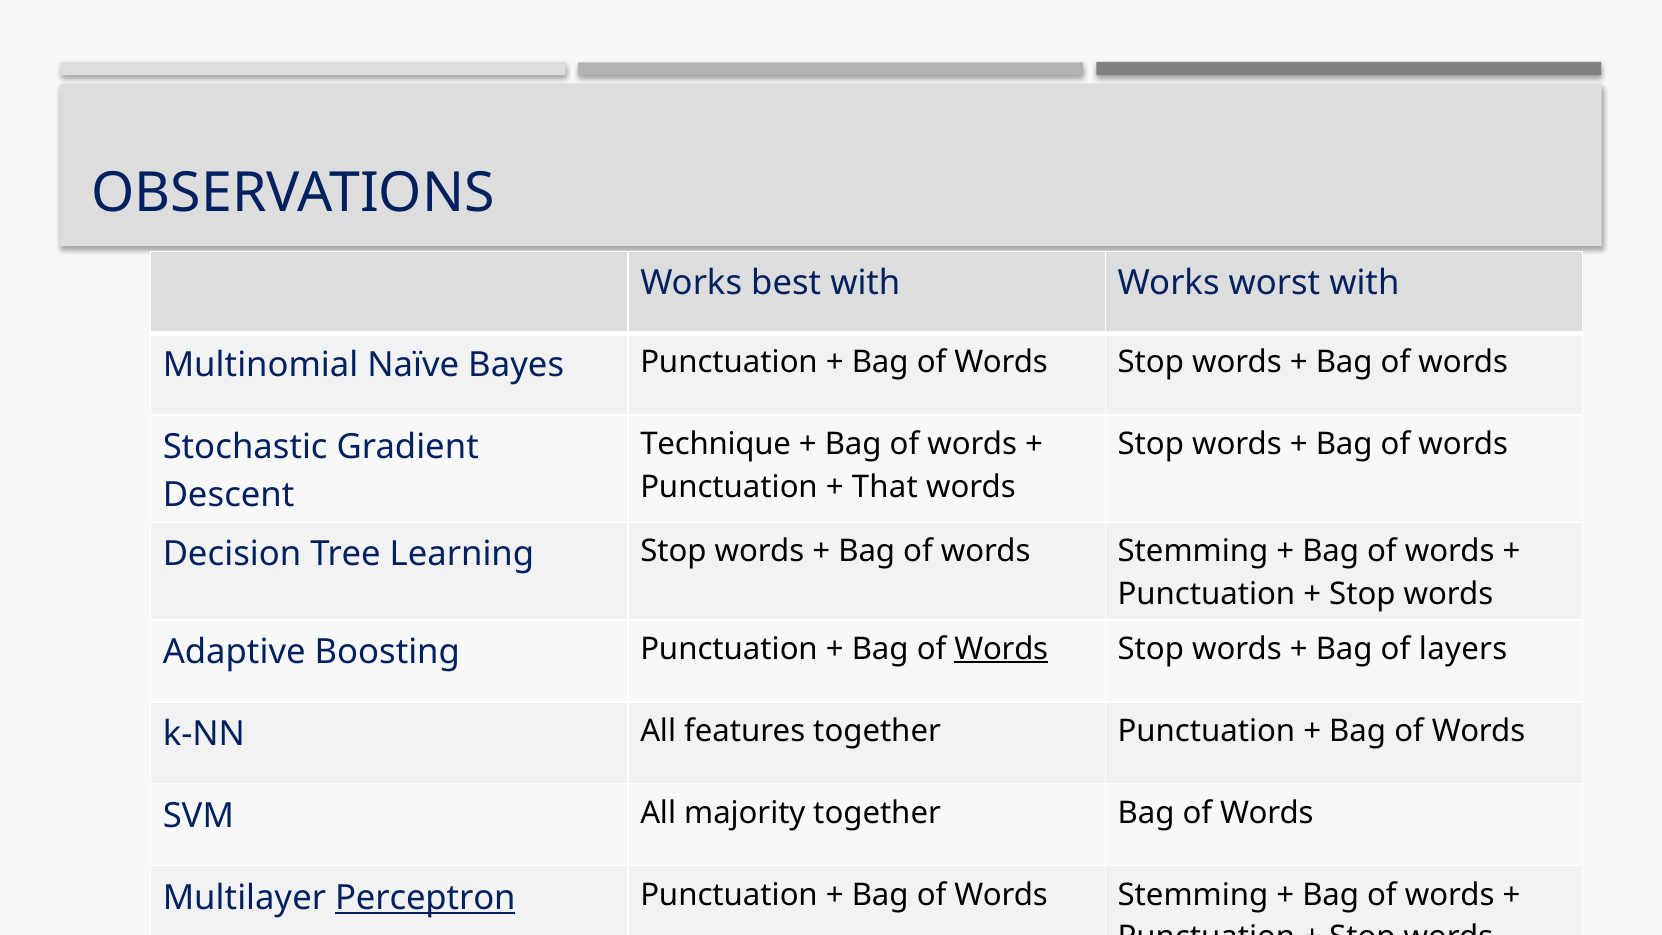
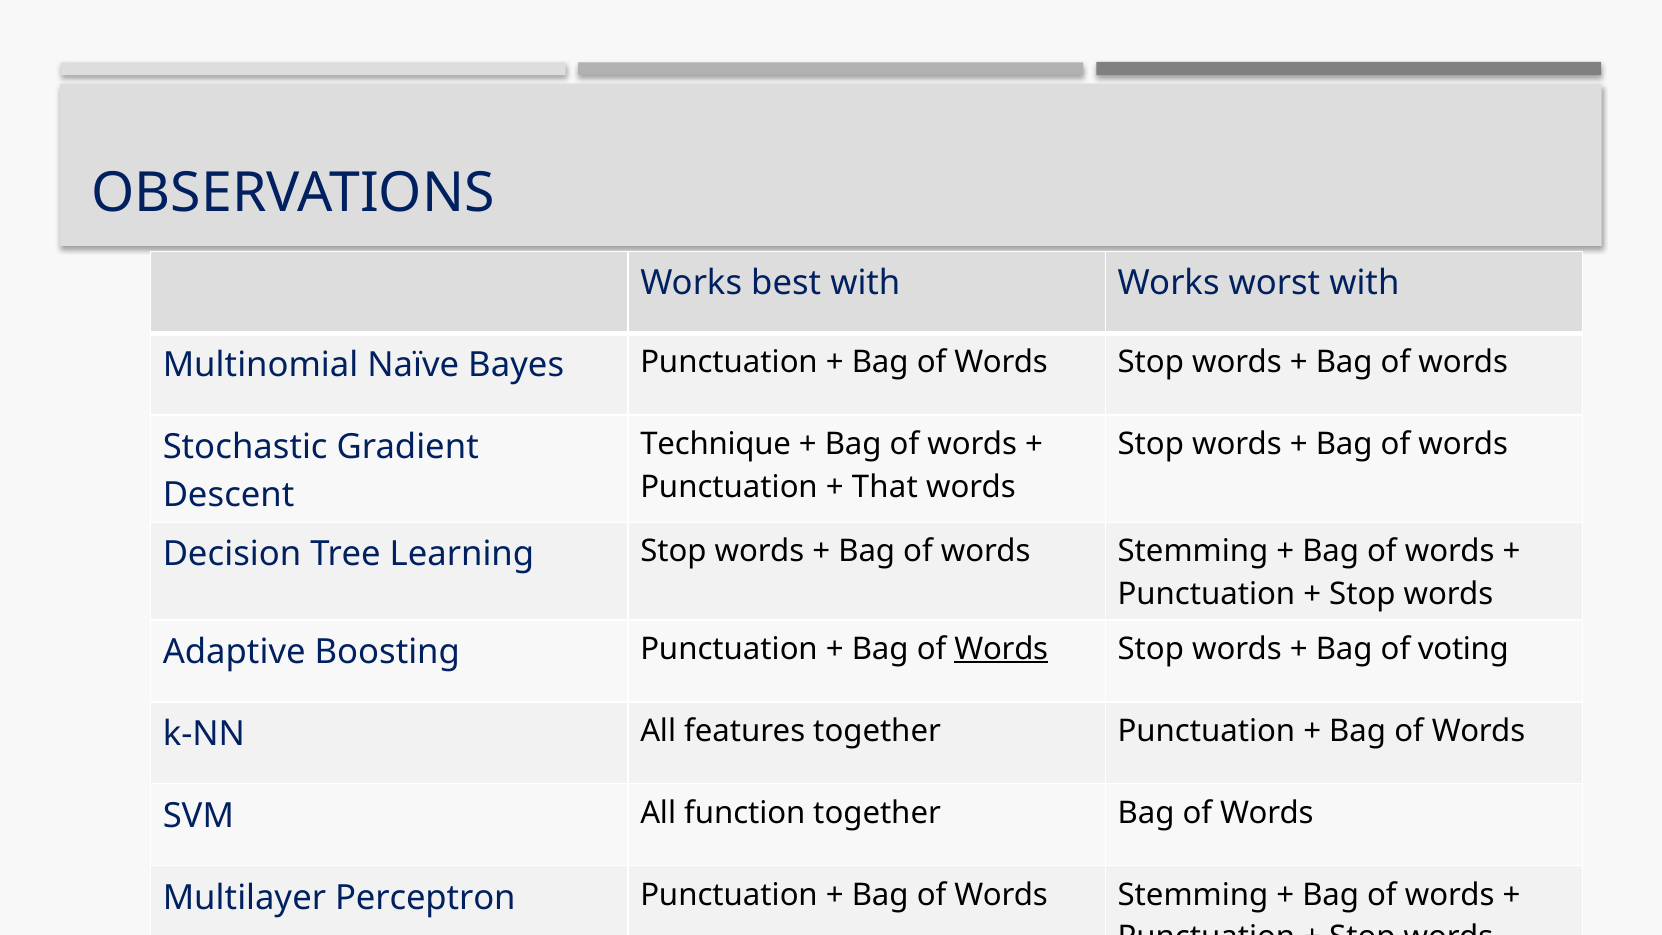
layers: layers -> voting
majority: majority -> function
Perceptron underline: present -> none
